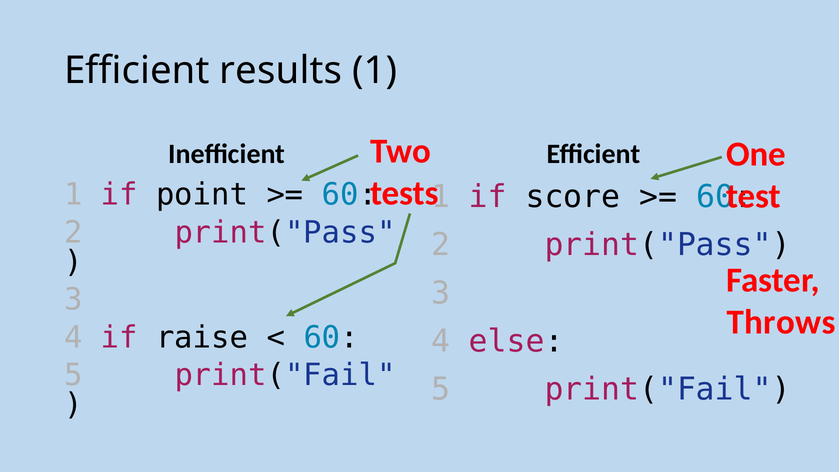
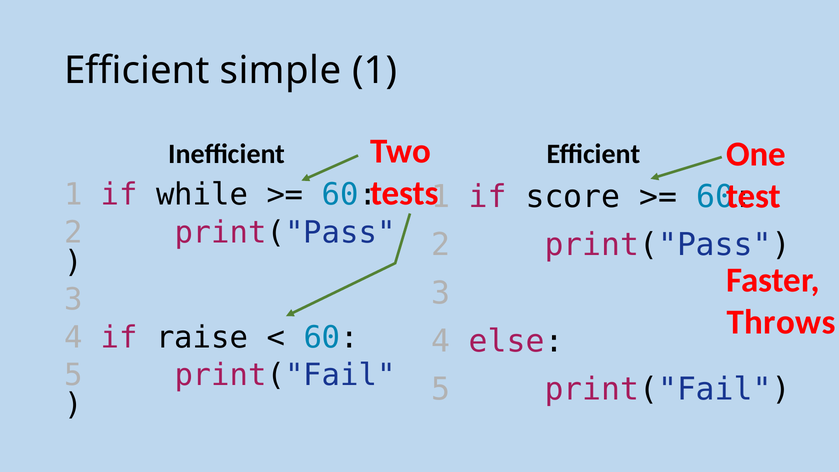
results: results -> simple
point: point -> while
